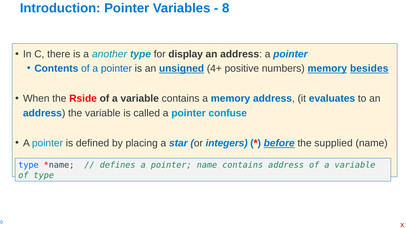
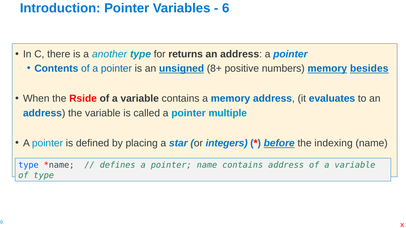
8: 8 -> 6
display: display -> returns
4+: 4+ -> 8+
confuse: confuse -> multiple
supplied: supplied -> indexing
